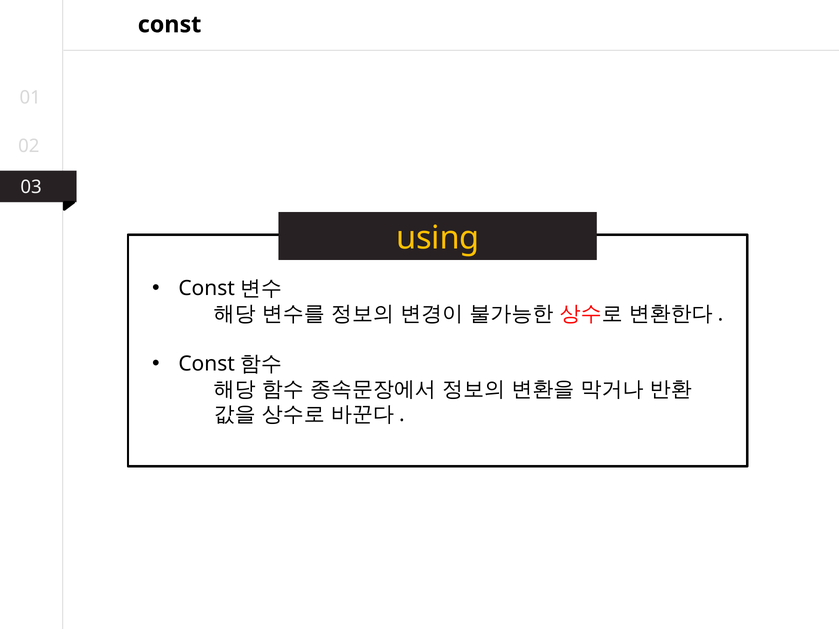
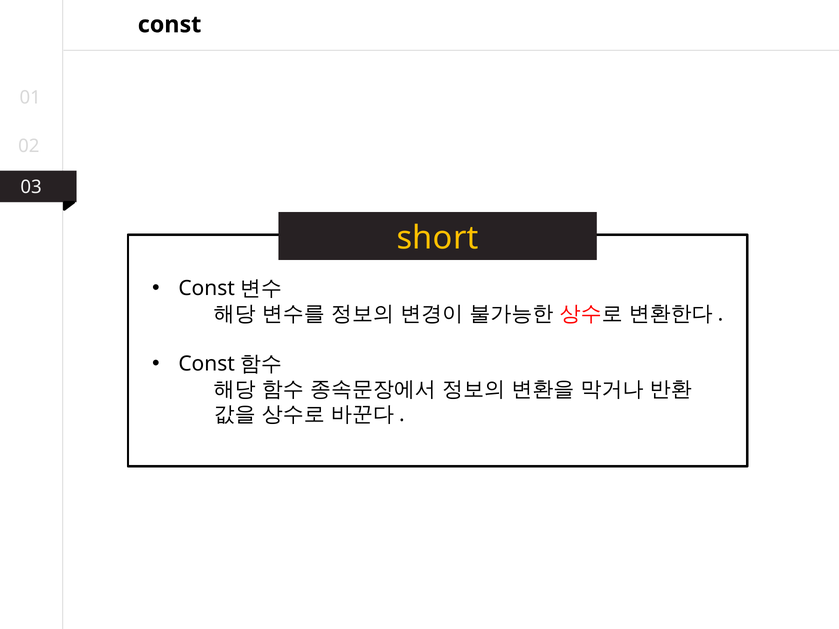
using: using -> short
